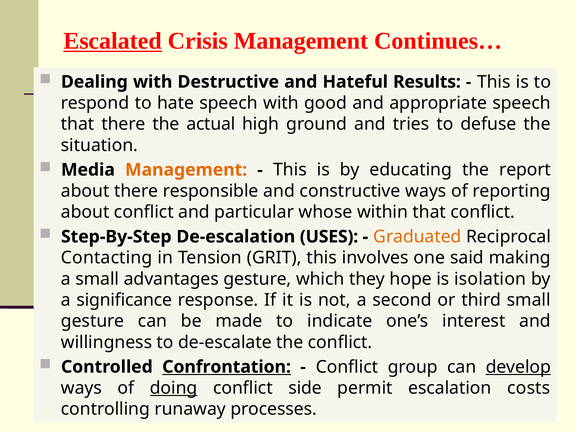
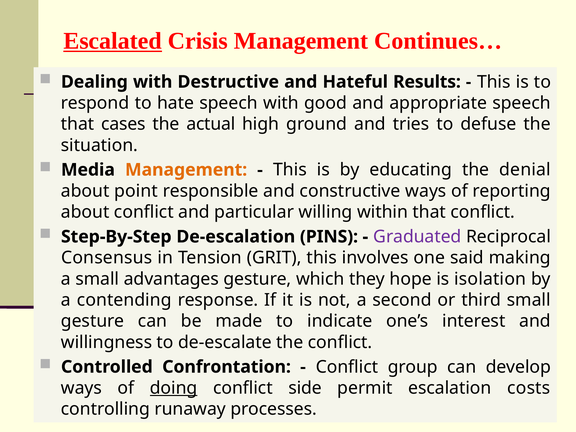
that there: there -> cases
report: report -> denial
about there: there -> point
whose: whose -> willing
USES: USES -> PINS
Graduated colour: orange -> purple
Contacting: Contacting -> Consensus
significance: significance -> contending
Confrontation underline: present -> none
develop underline: present -> none
